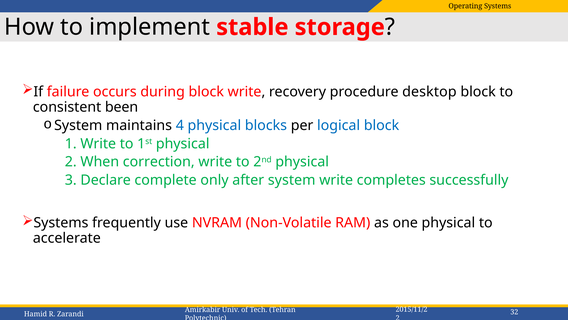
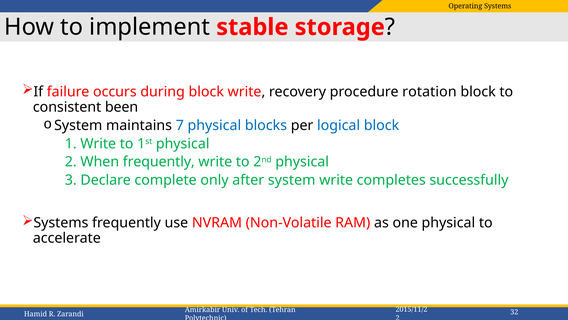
desktop: desktop -> rotation
4: 4 -> 7
When correction: correction -> frequently
